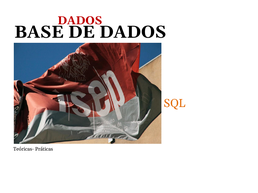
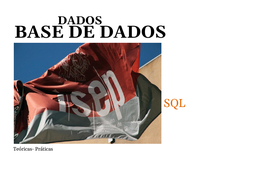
DADOS at (80, 21) colour: red -> black
